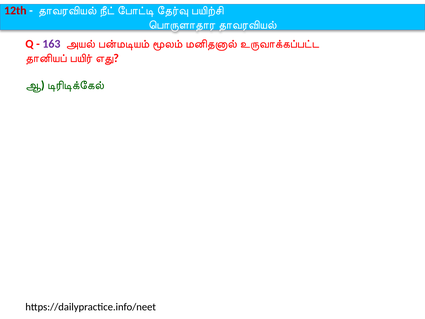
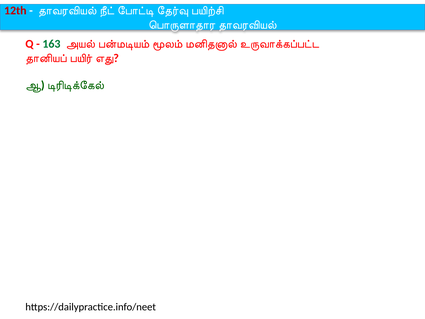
163 colour: purple -> green
